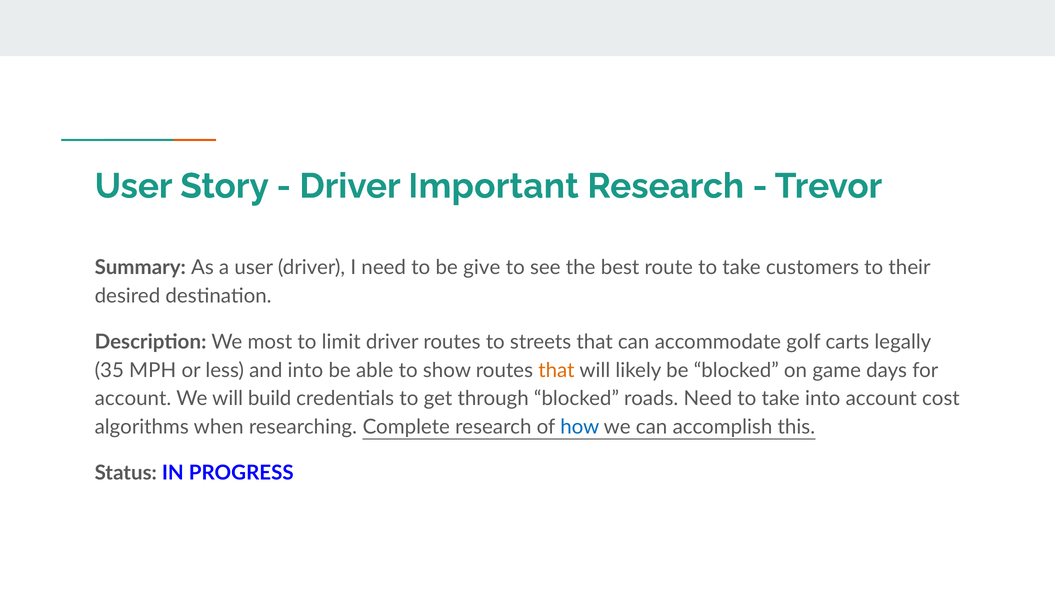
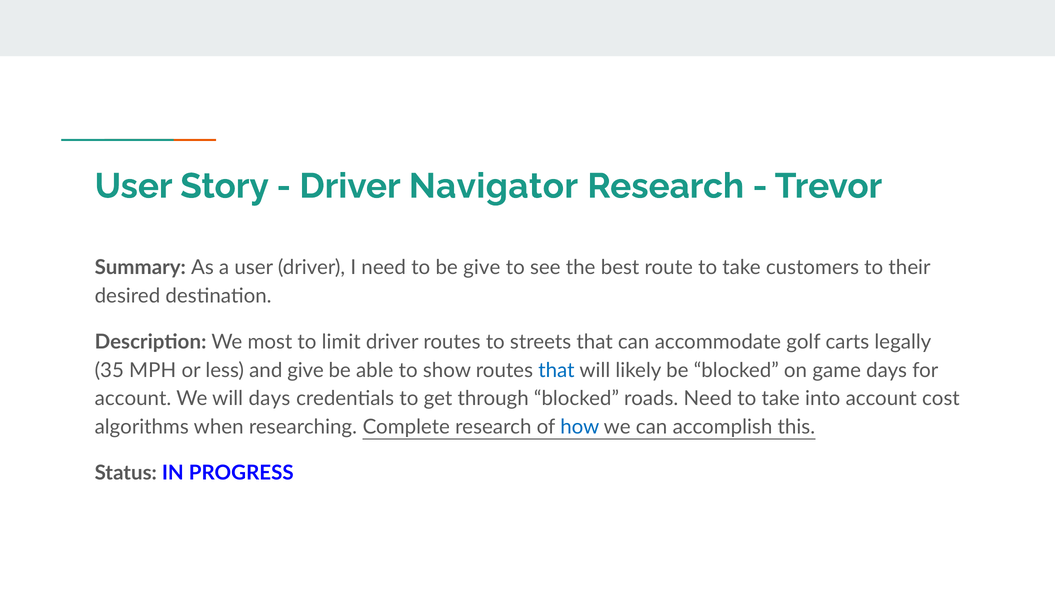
Important: Important -> Navigator
and into: into -> give
that at (556, 371) colour: orange -> blue
will build: build -> days
